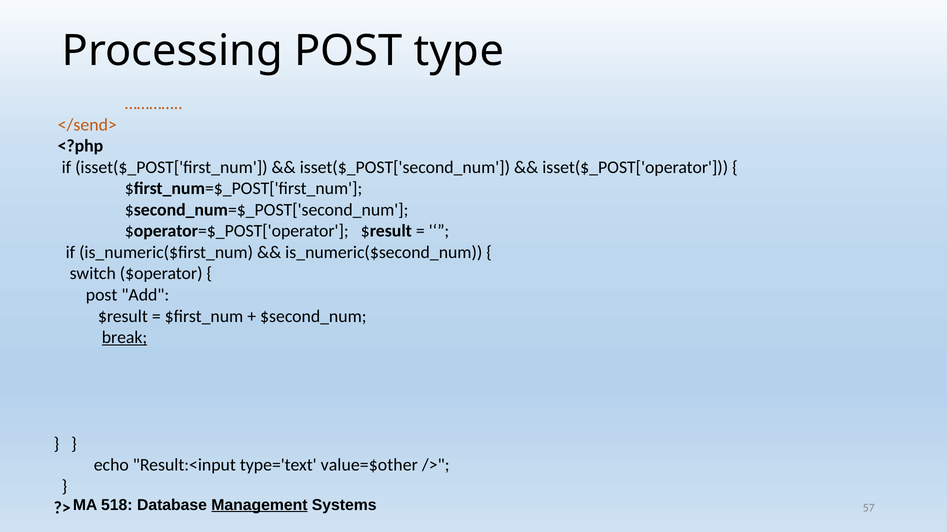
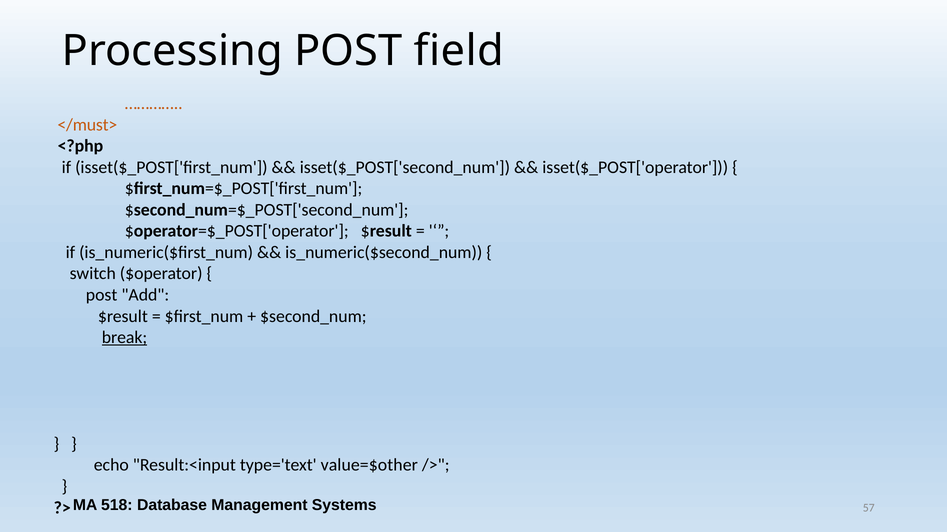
type: type -> field
</send>: </send> -> </must>
Management underline: present -> none
